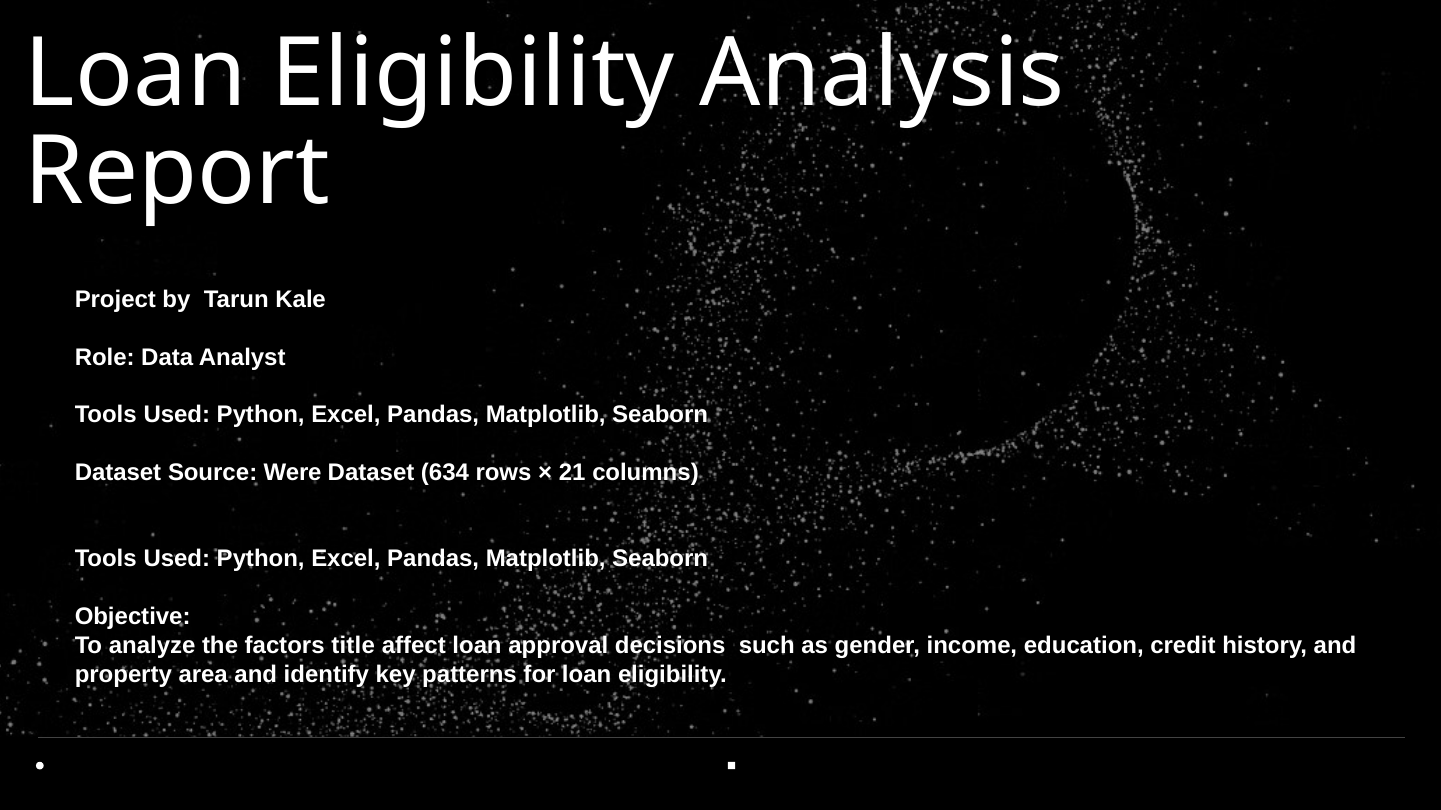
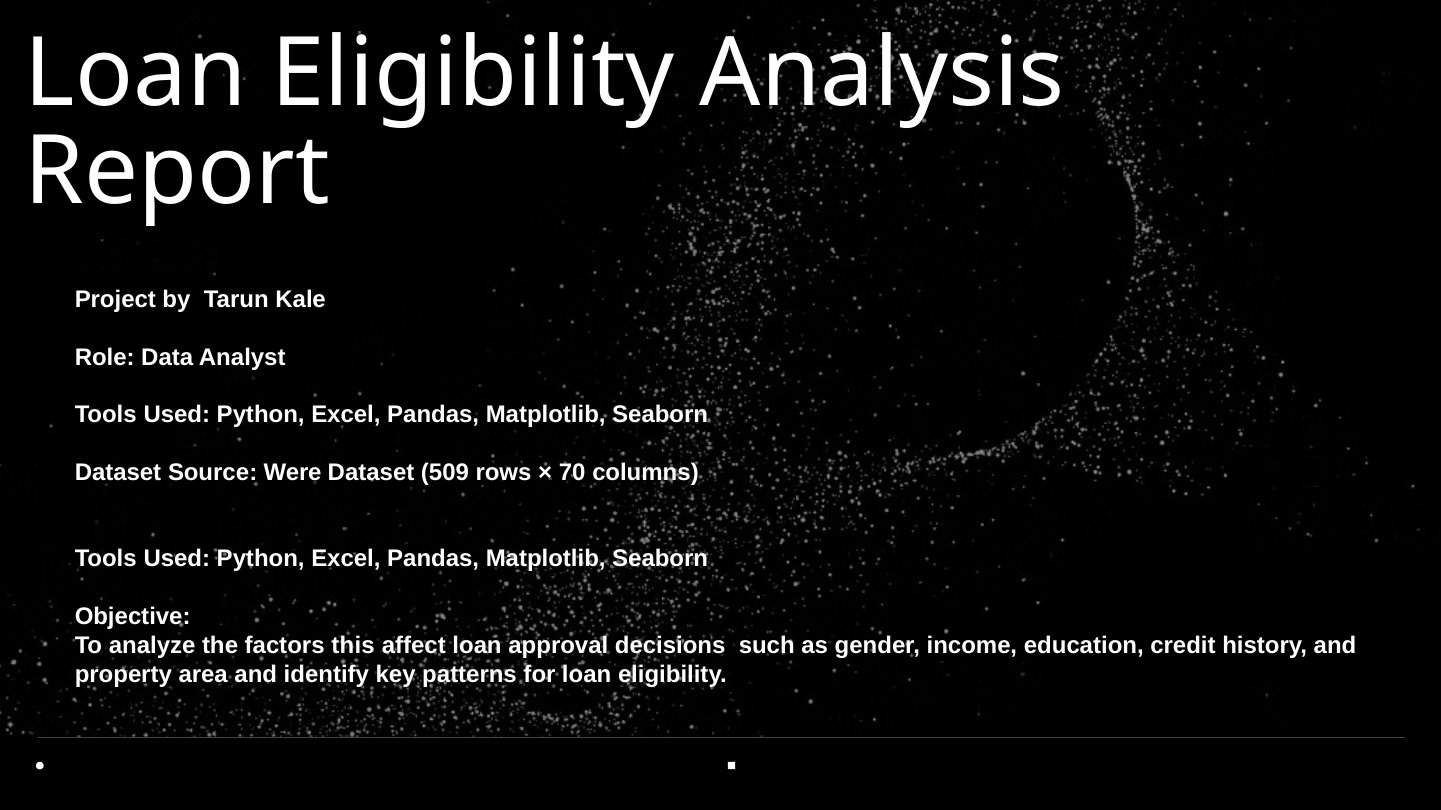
634: 634 -> 509
21: 21 -> 70
title: title -> this
